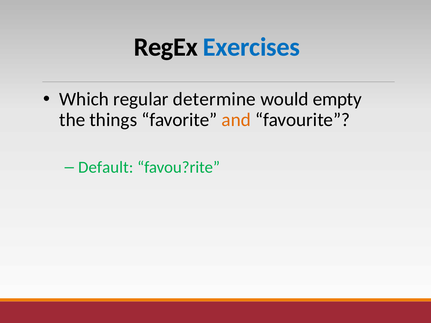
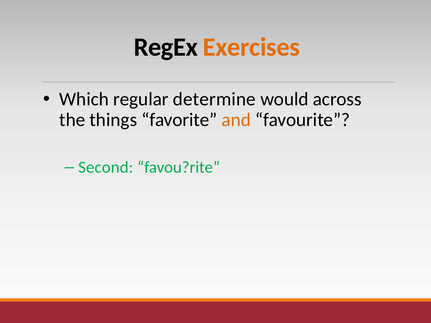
Exercises colour: blue -> orange
empty: empty -> across
Default: Default -> Second
